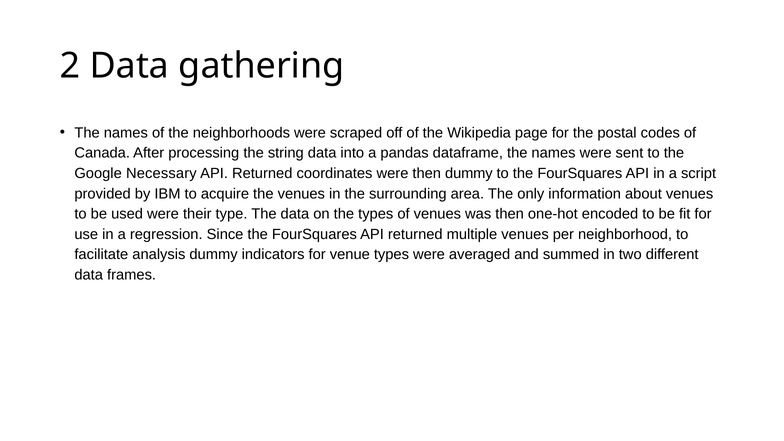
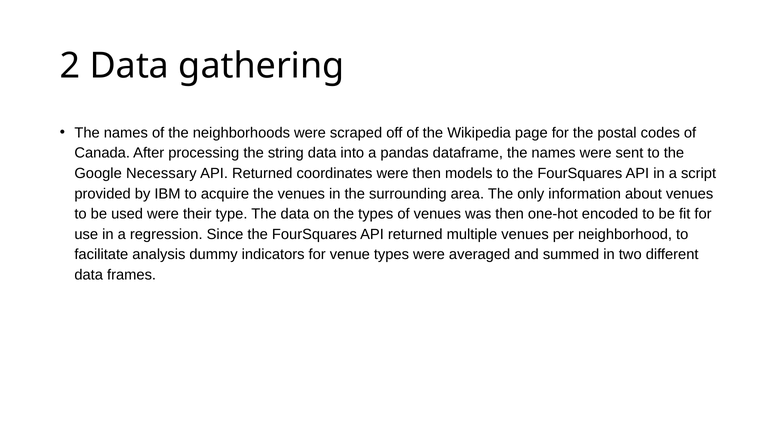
then dummy: dummy -> models
